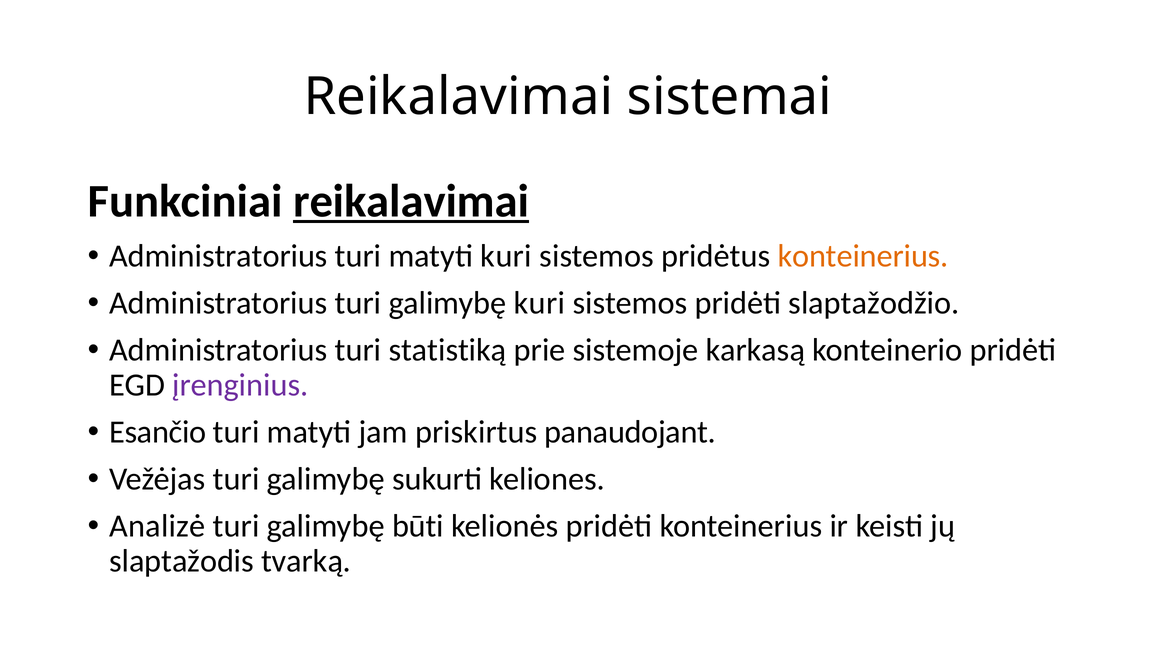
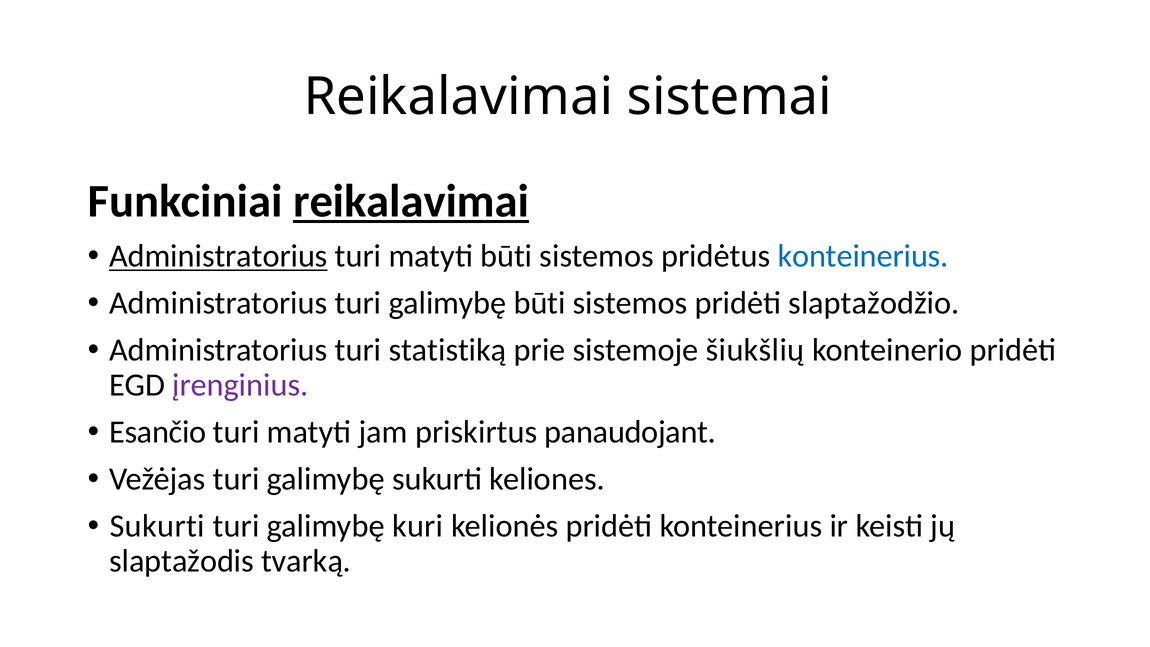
Administratorius at (218, 256) underline: none -> present
matyti kuri: kuri -> būti
konteinerius at (863, 256) colour: orange -> blue
galimybę kuri: kuri -> būti
karkasą: karkasą -> šiukšlių
Analizė at (157, 526): Analizė -> Sukurti
būti: būti -> kuri
